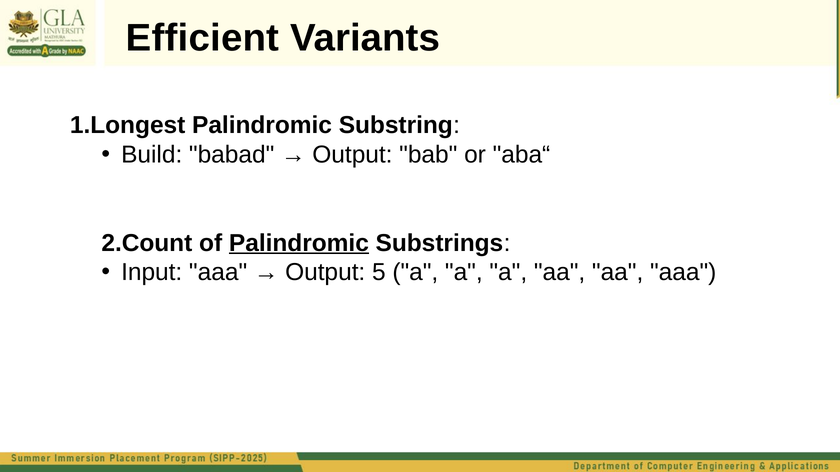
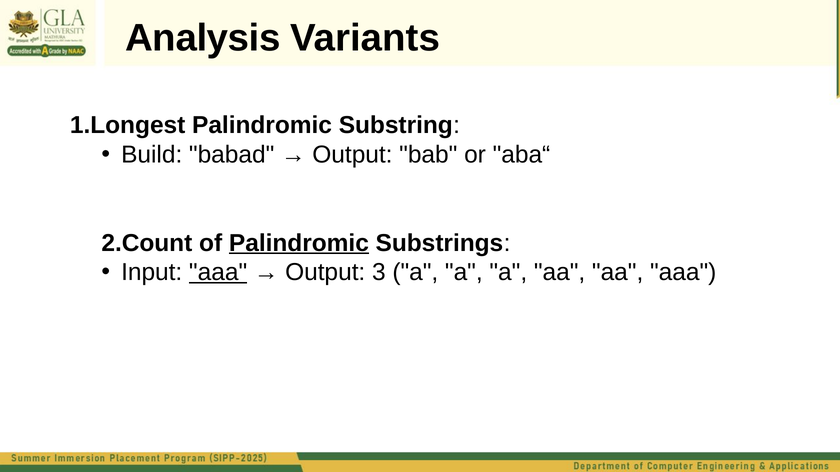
Efficient: Efficient -> Analysis
aaa at (218, 273) underline: none -> present
5: 5 -> 3
